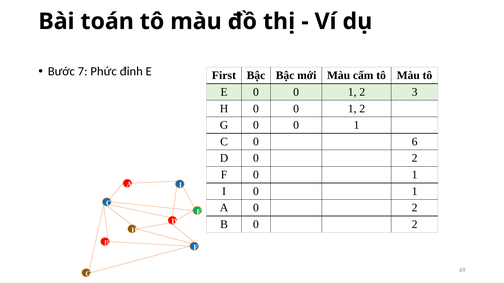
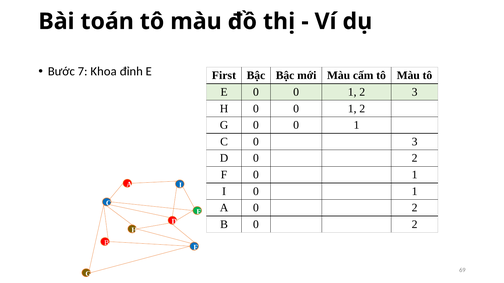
Phức: Phức -> Khoa
0 6: 6 -> 3
